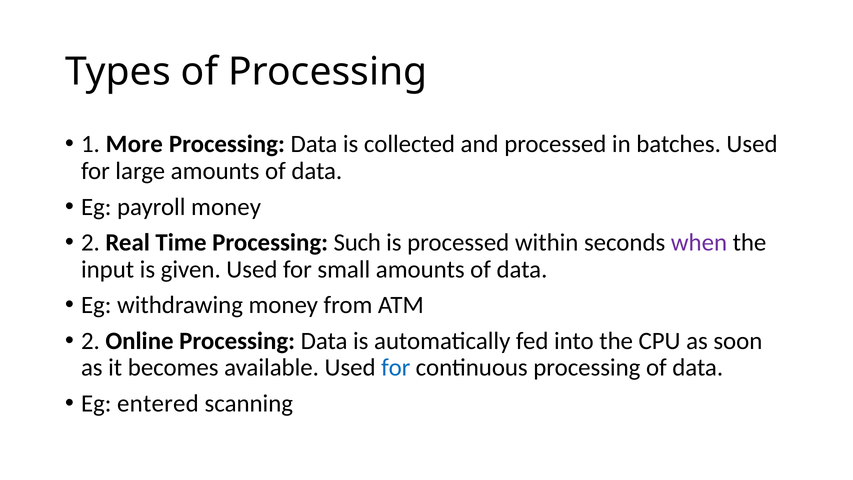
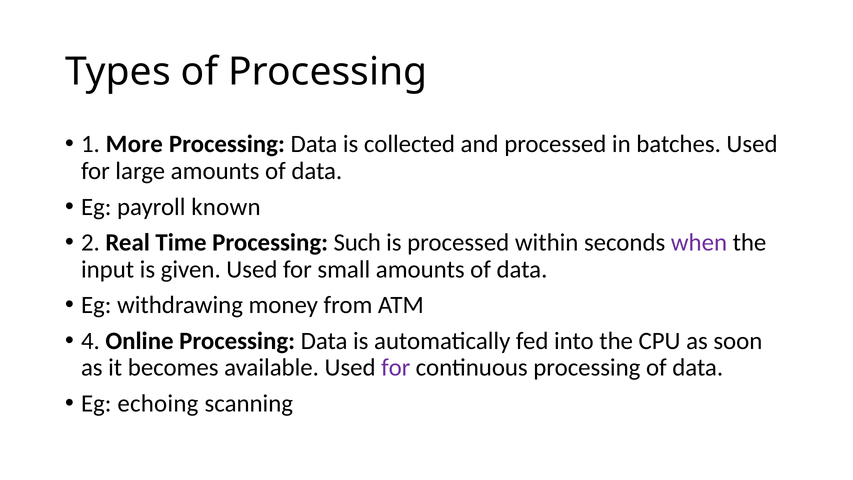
payroll money: money -> known
2 at (90, 341): 2 -> 4
for at (396, 367) colour: blue -> purple
entered: entered -> echoing
